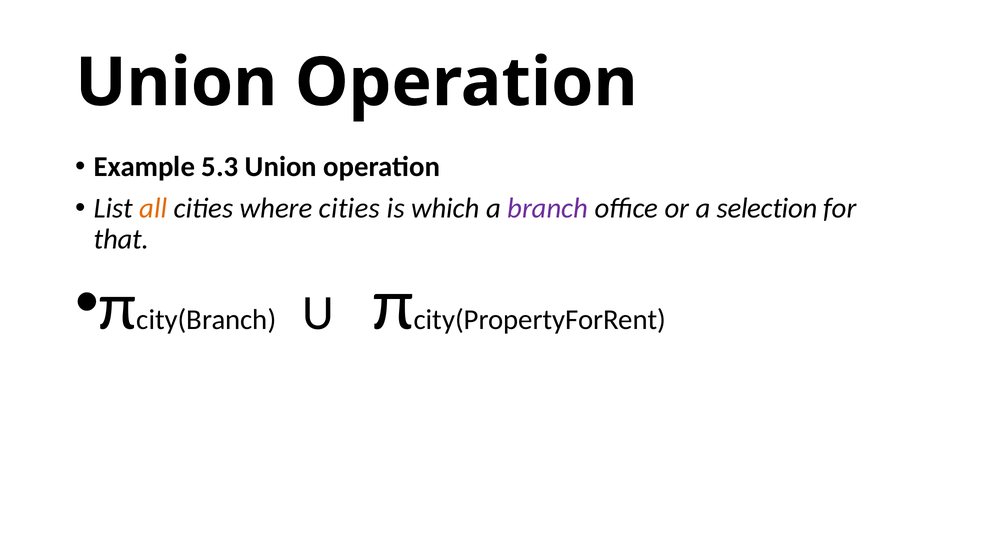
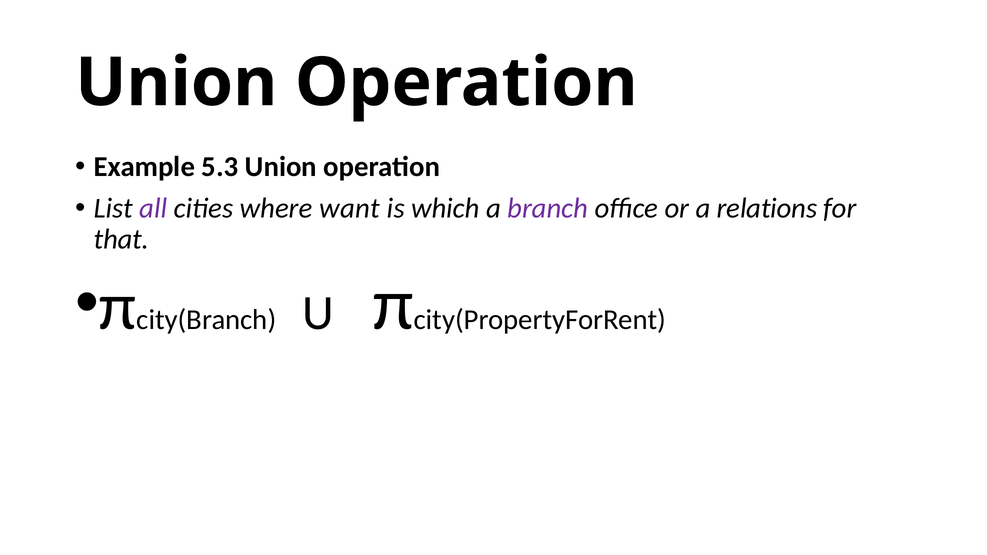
all colour: orange -> purple
where cities: cities -> want
selection: selection -> relations
